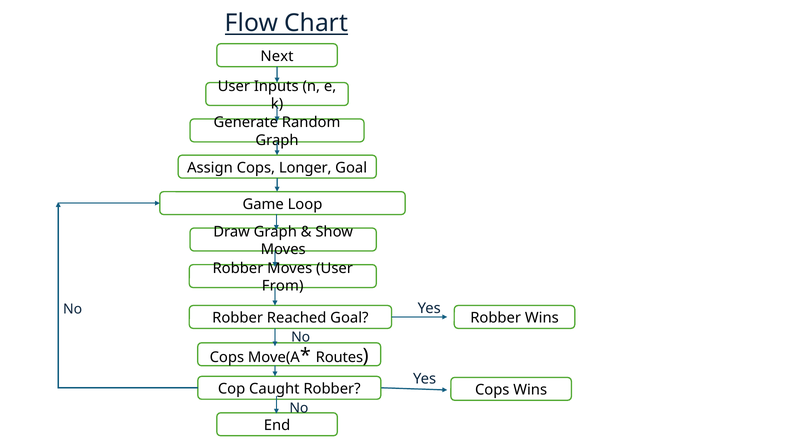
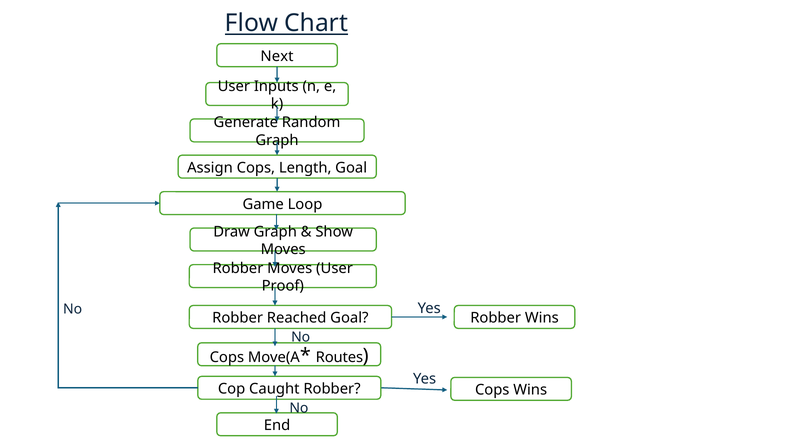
Longer: Longer -> Length
From: From -> Proof
